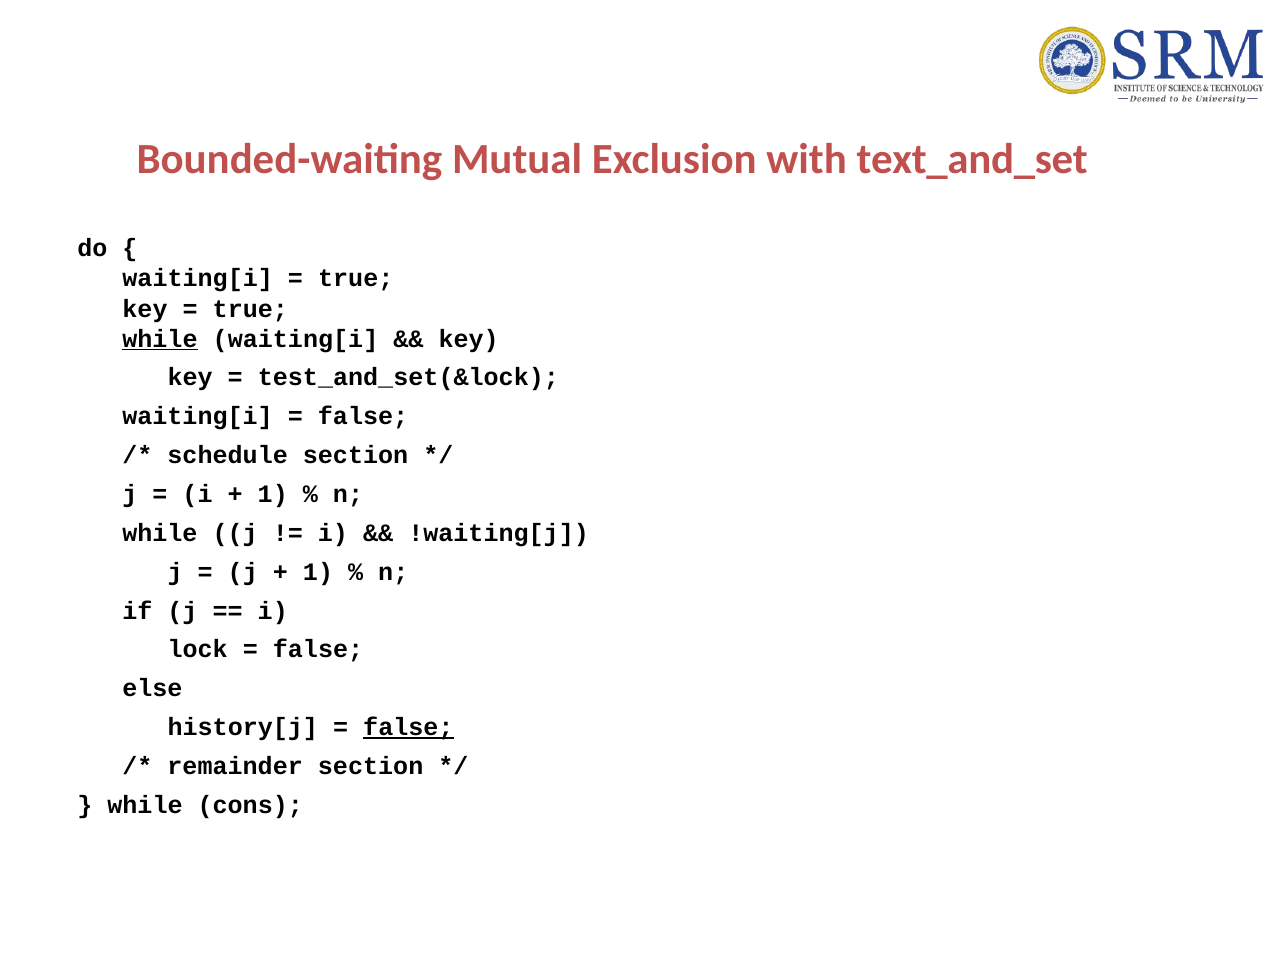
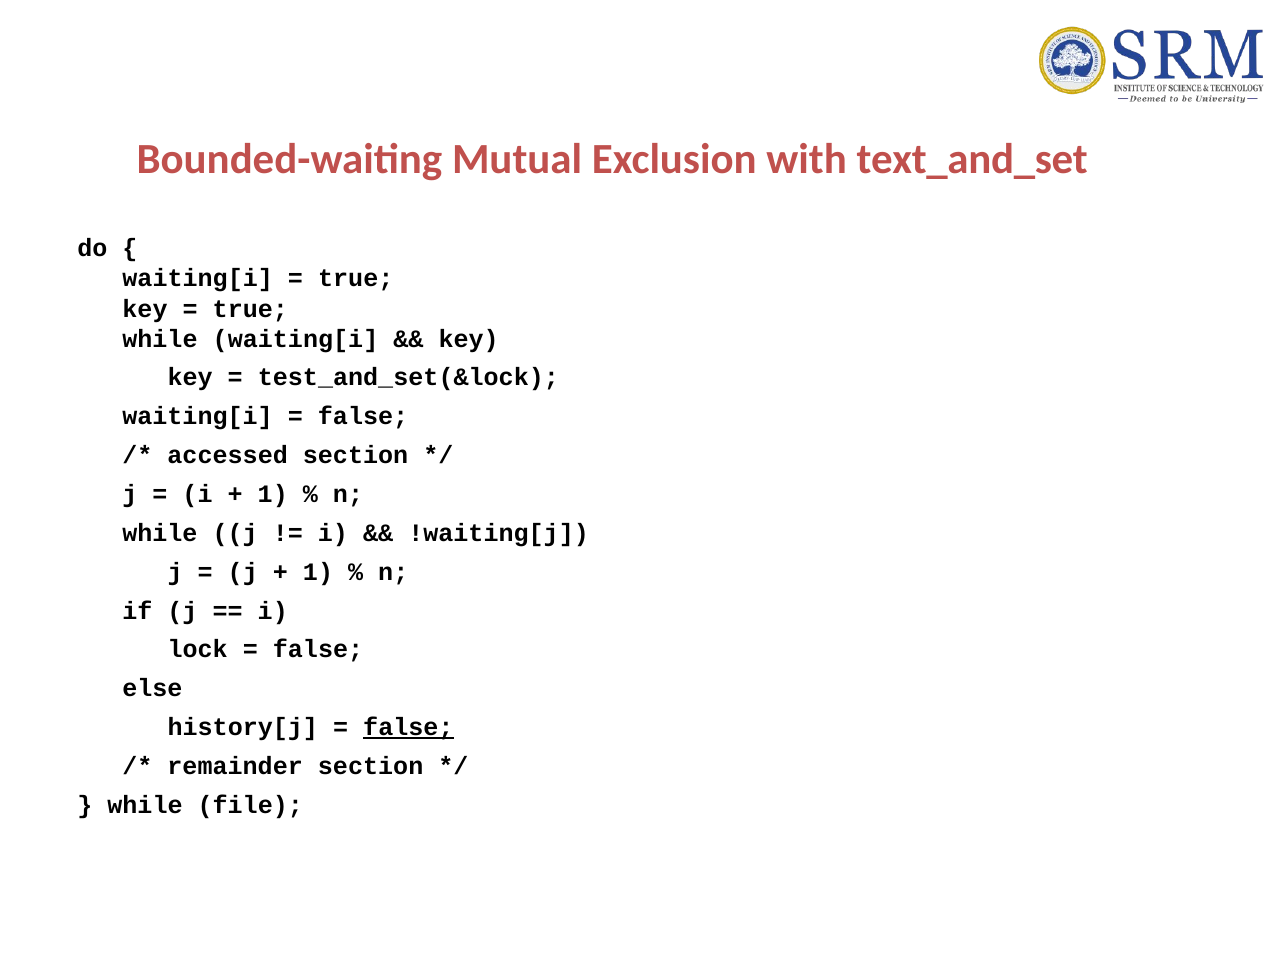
while at (160, 339) underline: present -> none
schedule: schedule -> accessed
cons: cons -> file
